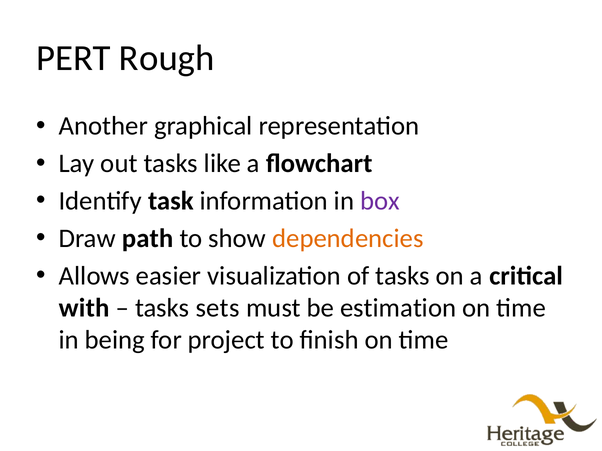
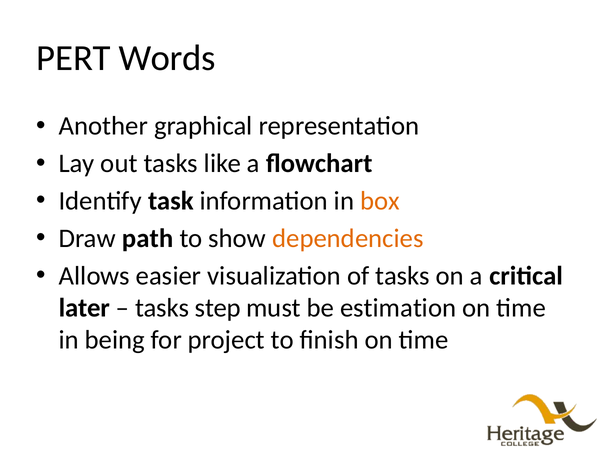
Rough: Rough -> Words
box colour: purple -> orange
with: with -> later
sets: sets -> step
